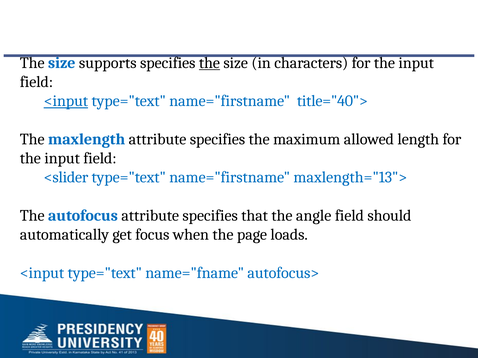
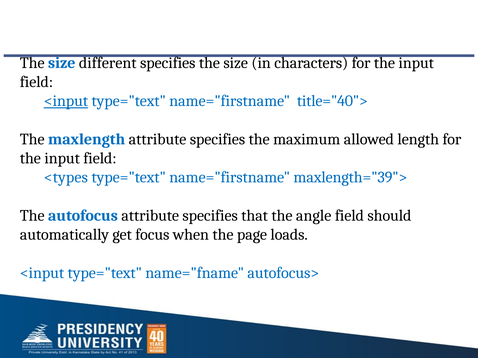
supports: supports -> different
the at (209, 63) underline: present -> none
<slider: <slider -> <types
maxlength="13">: maxlength="13"> -> maxlength="39">
